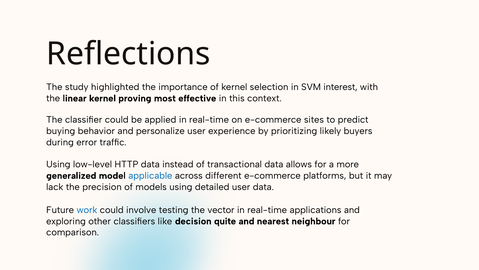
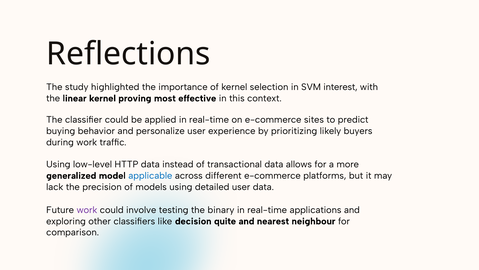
during error: error -> work
work at (87, 210) colour: blue -> purple
vector: vector -> binary
